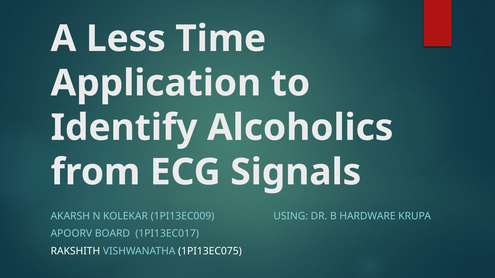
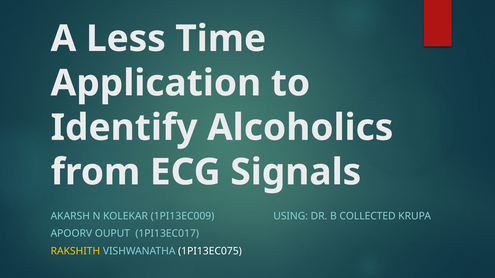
HARDWARE: HARDWARE -> COLLECTED
BOARD: BOARD -> OUPUT
RAKSHITH colour: white -> yellow
